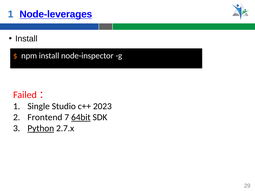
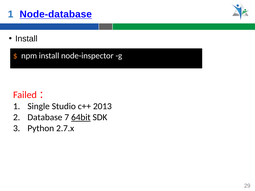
Node-leverages: Node-leverages -> Node-database
2023: 2023 -> 2013
Frontend: Frontend -> Database
Python underline: present -> none
